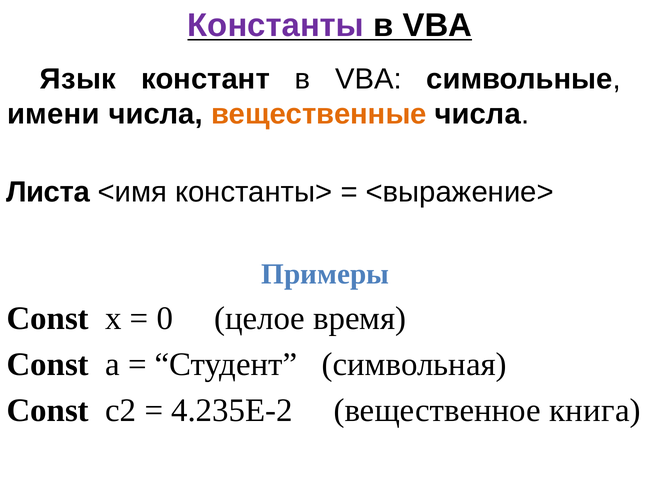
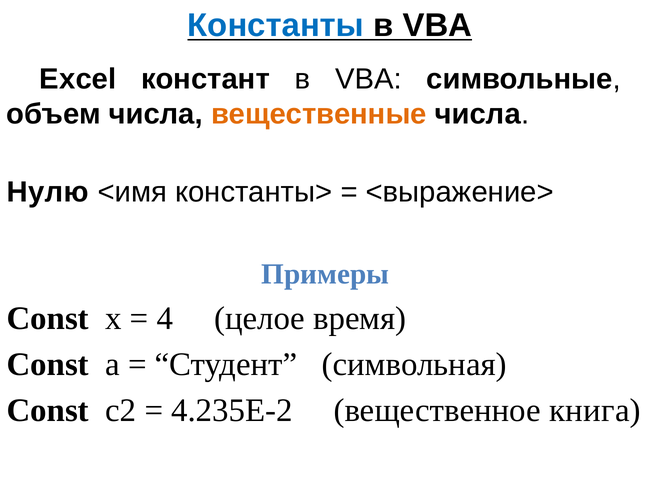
Константы colour: purple -> blue
Язык: Язык -> Excel
имени: имени -> объем
Листа: Листа -> Нулю
0: 0 -> 4
